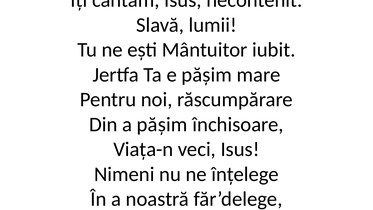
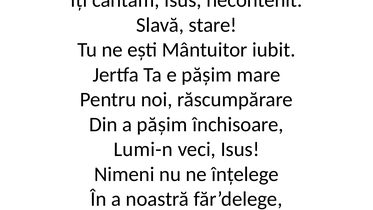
lumii: lumii -> stare
Viața-n: Viața-n -> Lumi-n
